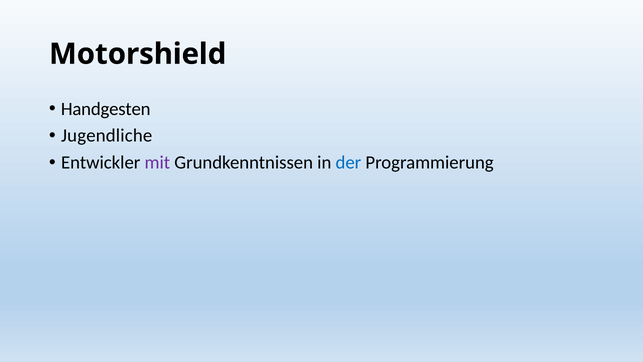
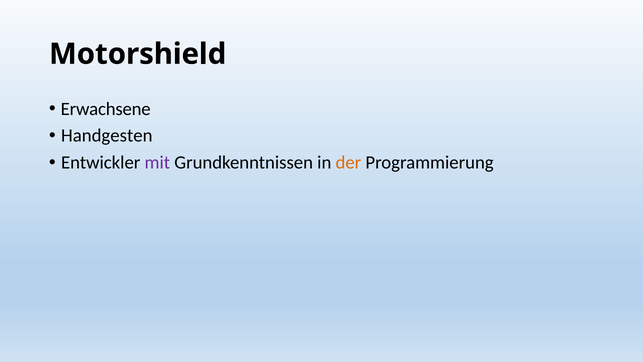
Handgesten: Handgesten -> Erwachsene
Jugendliche: Jugendliche -> Handgesten
der colour: blue -> orange
